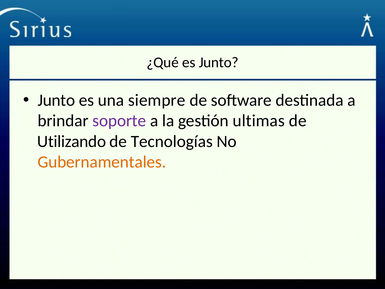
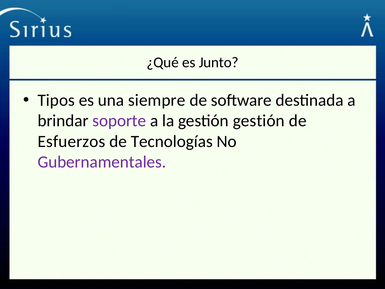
Junto at (56, 100): Junto -> Tipos
gestión ultimas: ultimas -> gestión
Utilizando: Utilizando -> Esfuerzos
Gubernamentales colour: orange -> purple
